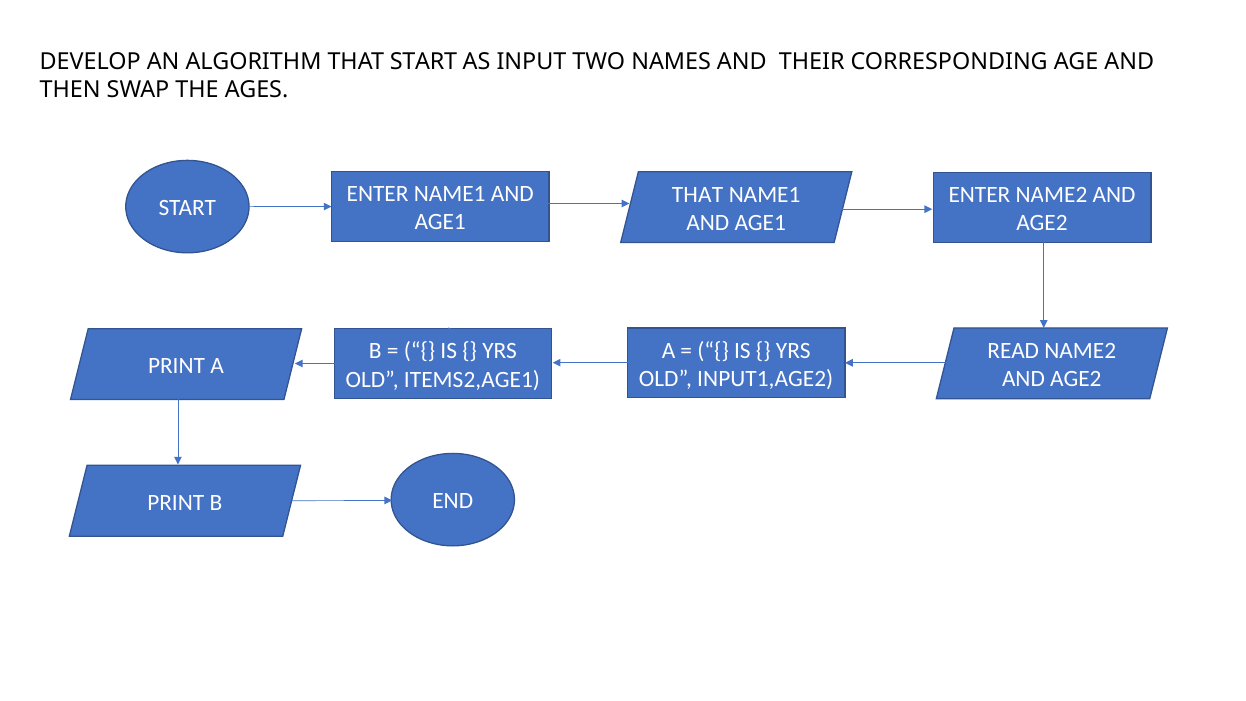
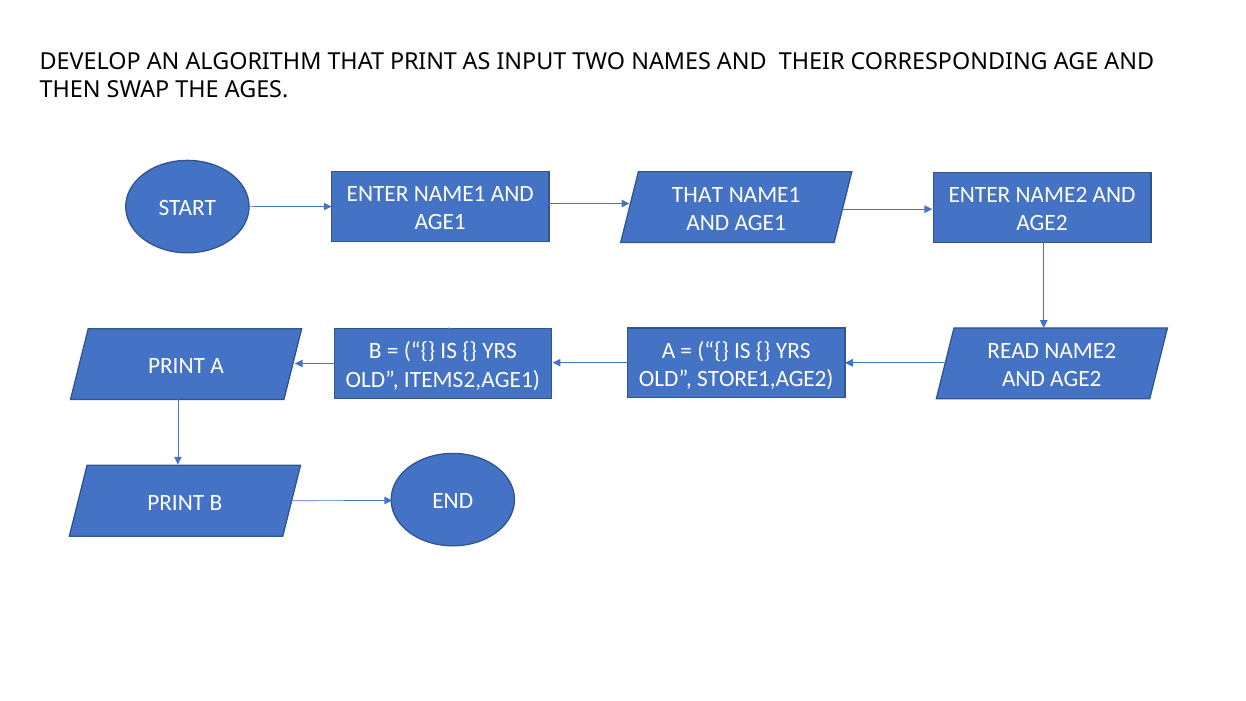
THAT START: START -> PRINT
INPUT1,AGE2: INPUT1,AGE2 -> STORE1,AGE2
